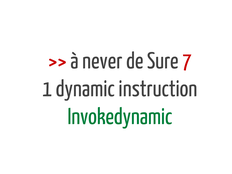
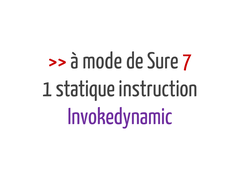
never: never -> mode
dynamic: dynamic -> statique
Invokedynamic colour: green -> purple
